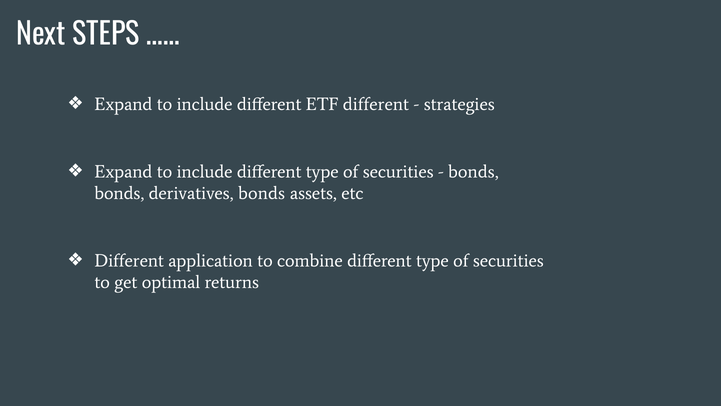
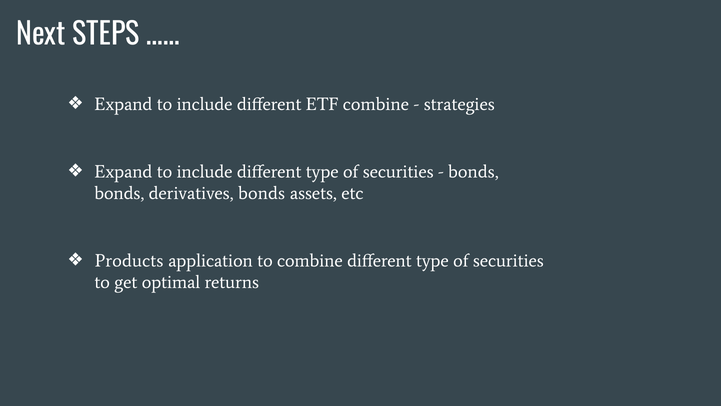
ETF different: different -> combine
Different at (129, 261): Different -> Products
